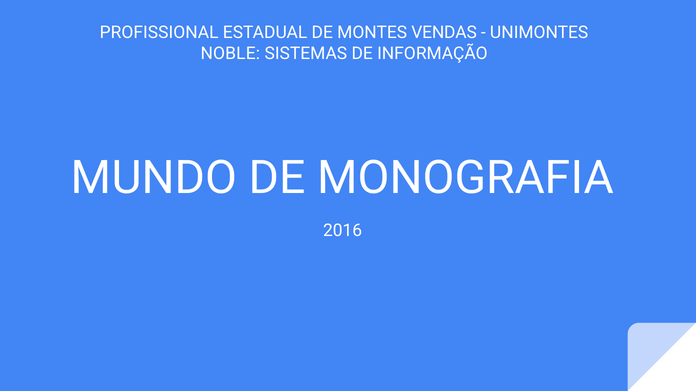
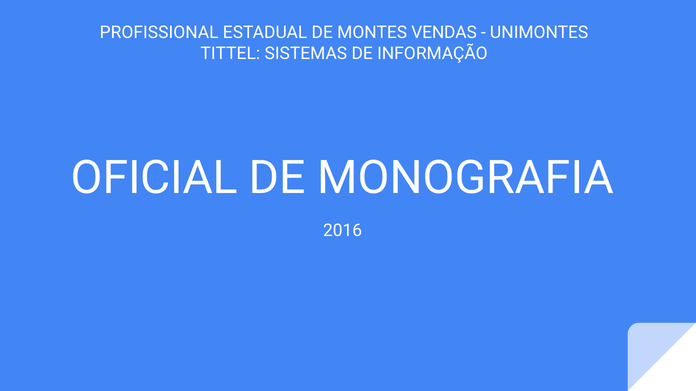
NOBLE: NOBLE -> TITTEL
MUNDO: MUNDO -> OFICIAL
